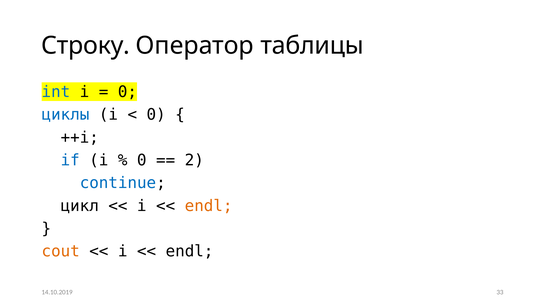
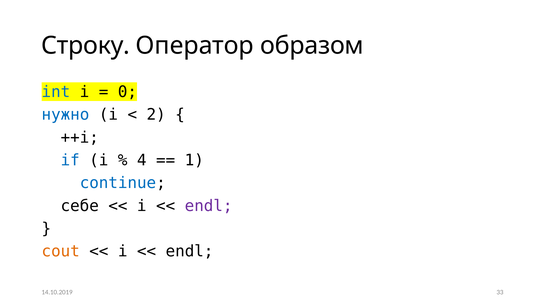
таблицы: таблицы -> образом
циклы: циклы -> нужно
0 at (156, 115): 0 -> 2
0 at (142, 161): 0 -> 4
2: 2 -> 1
цикл: цикл -> себе
endl at (209, 206) colour: orange -> purple
